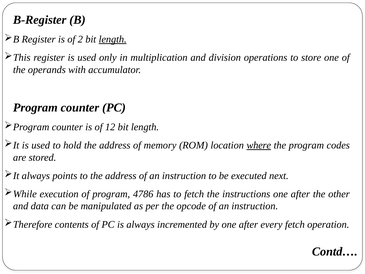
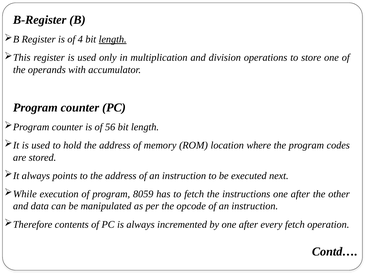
2: 2 -> 4
12: 12 -> 56
where underline: present -> none
4786: 4786 -> 8059
